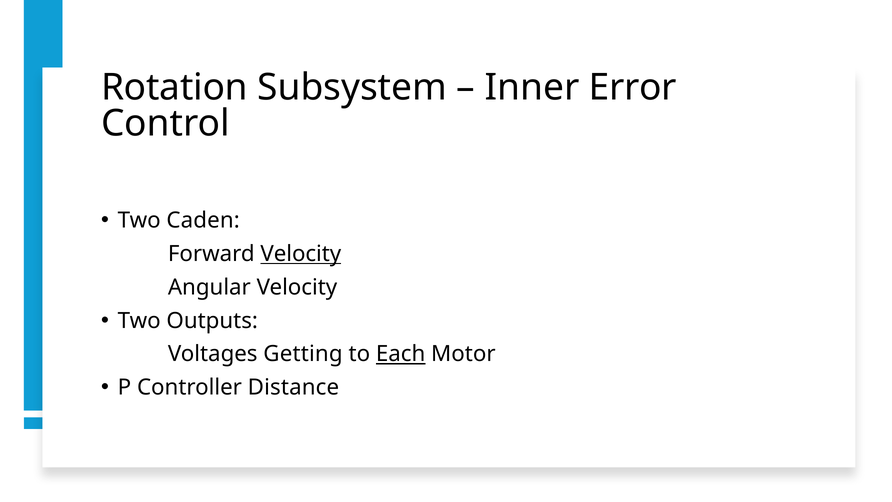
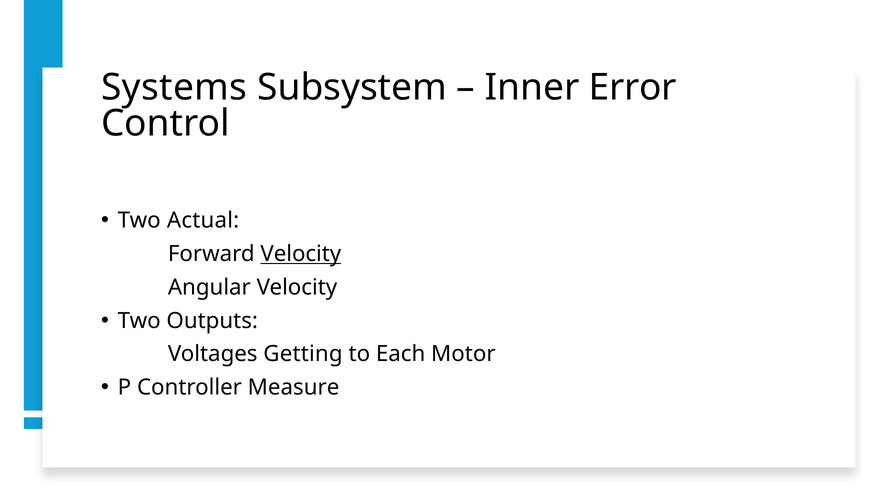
Rotation: Rotation -> Systems
Caden: Caden -> Actual
Each underline: present -> none
Distance: Distance -> Measure
